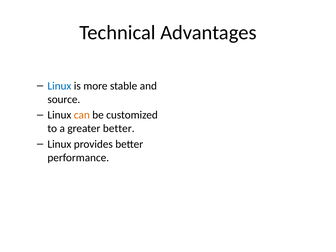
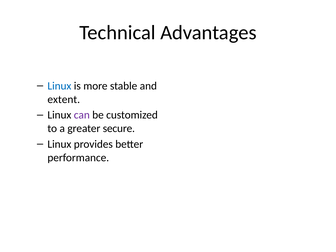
source: source -> extent
can colour: orange -> purple
greater better: better -> secure
